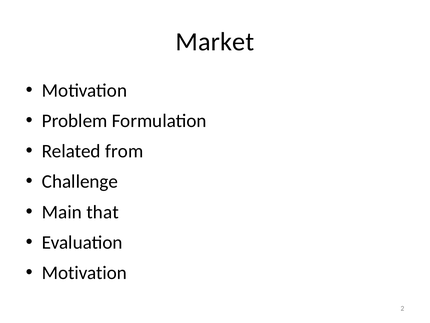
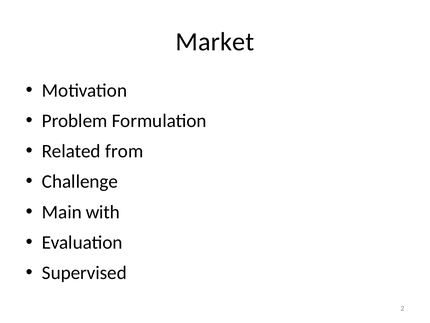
that: that -> with
Motivation at (84, 272): Motivation -> Supervised
